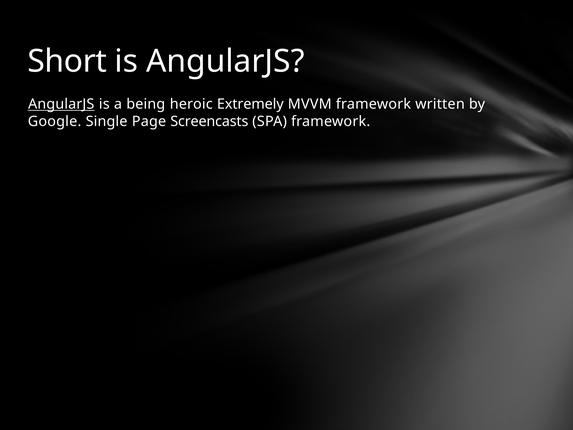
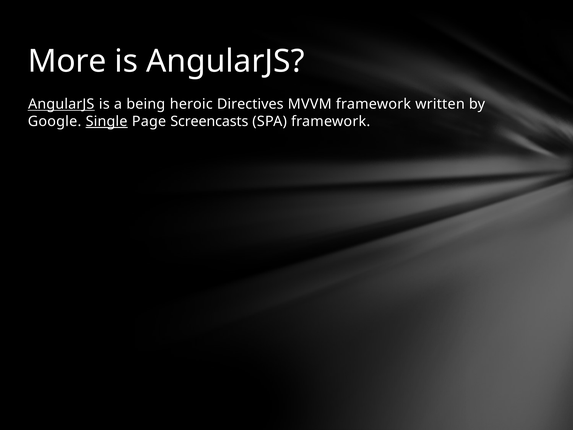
Short: Short -> More
Extremely: Extremely -> Directives
Single underline: none -> present
